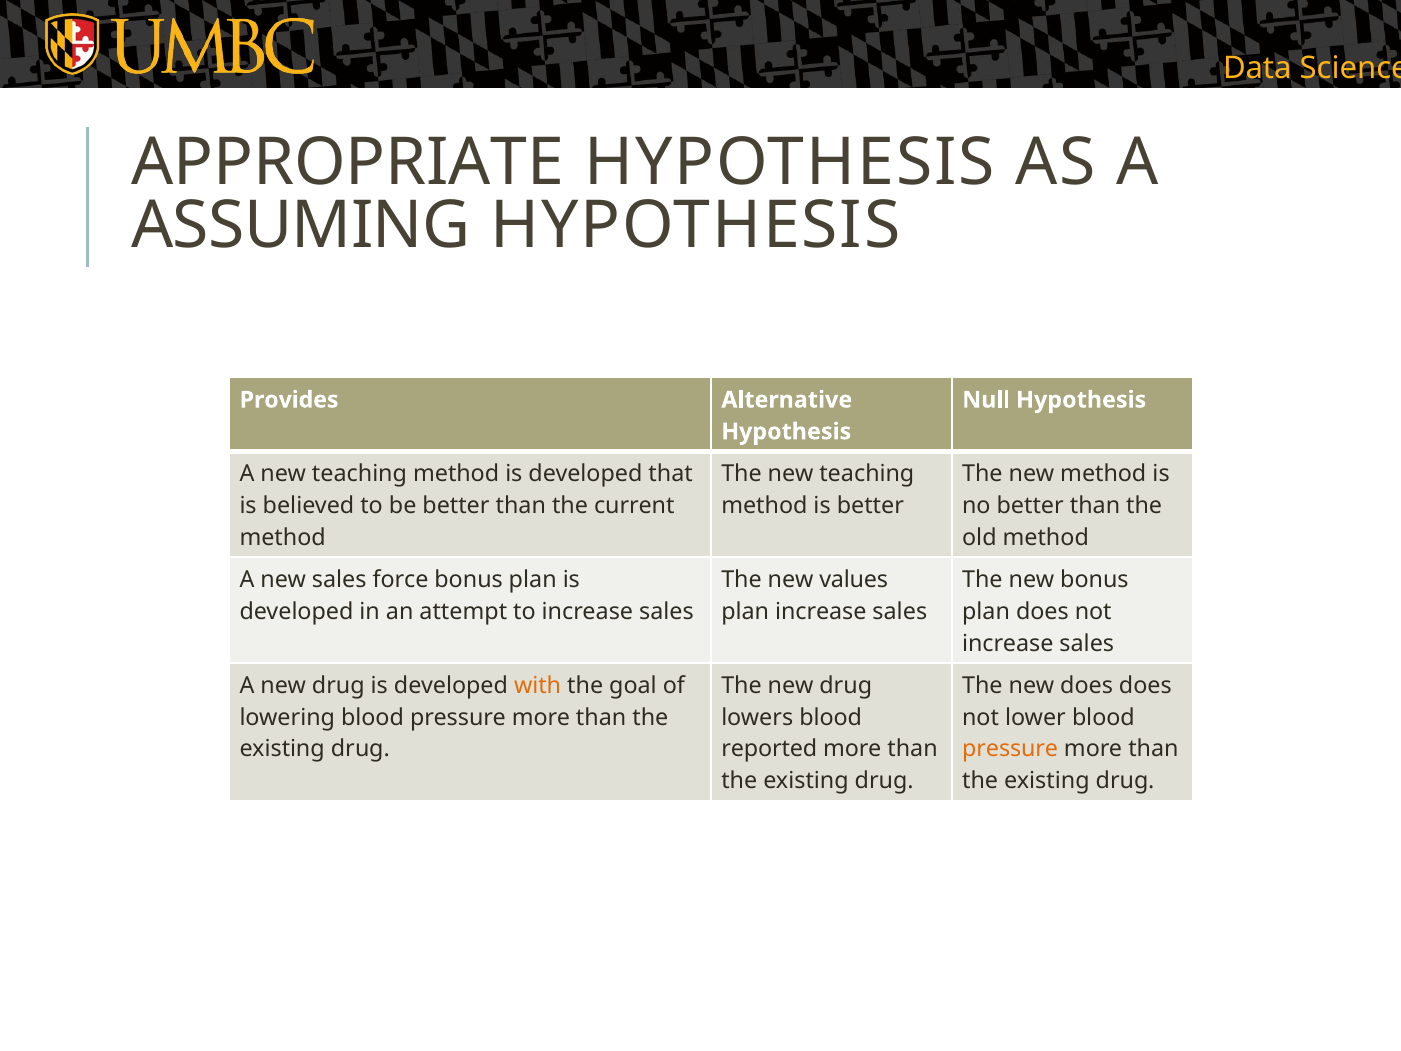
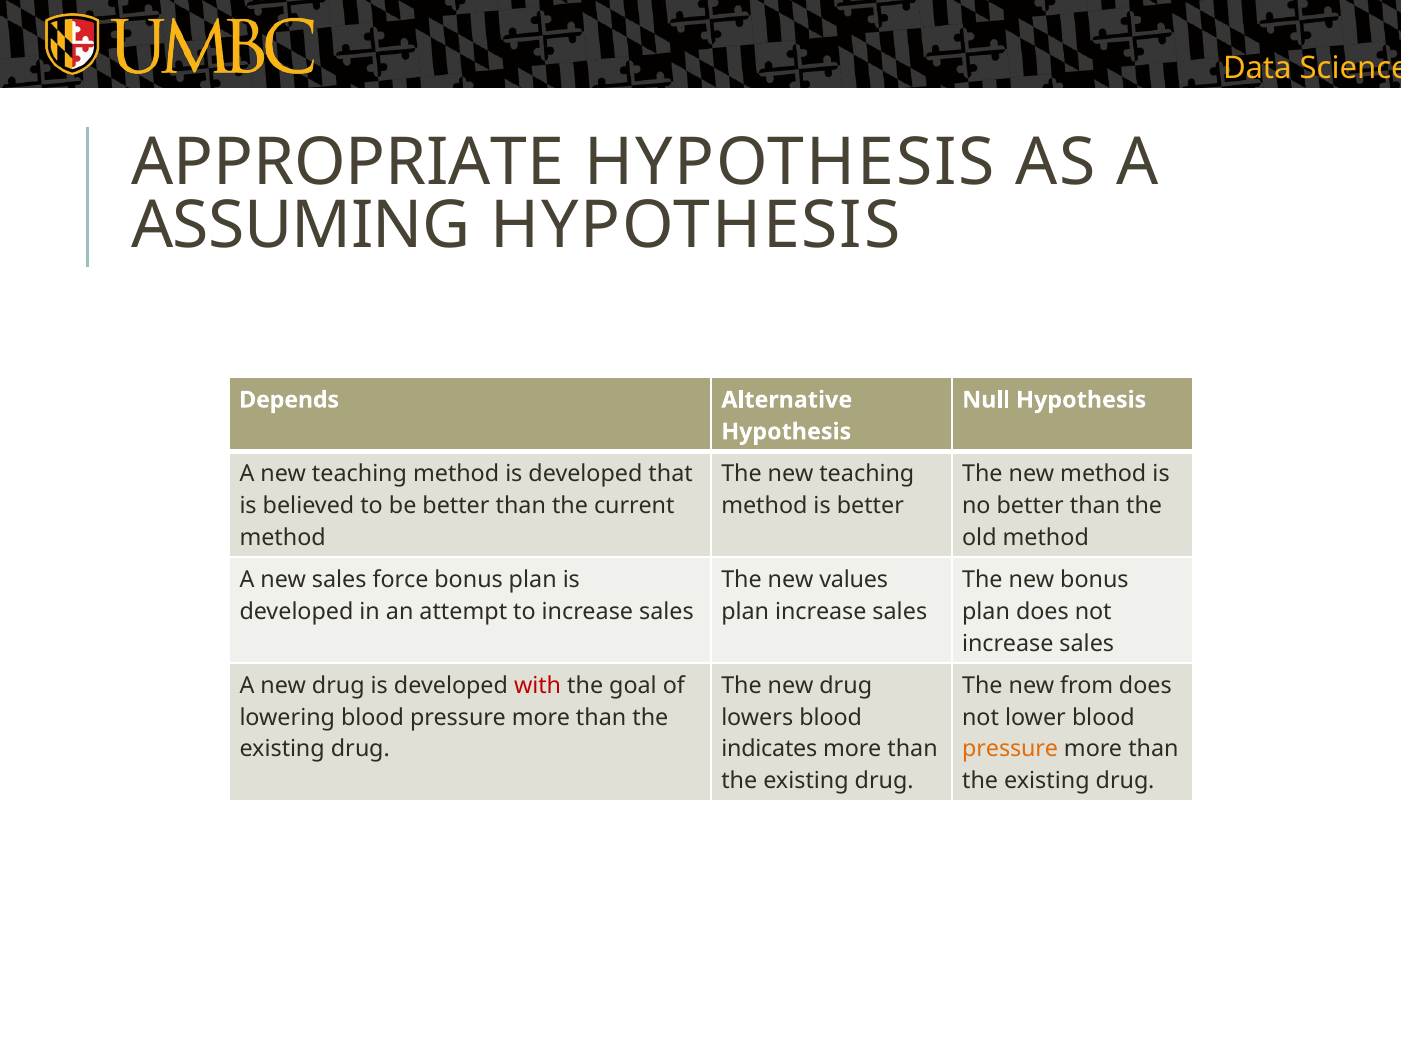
Provides: Provides -> Depends
with colour: orange -> red
new does: does -> from
reported: reported -> indicates
